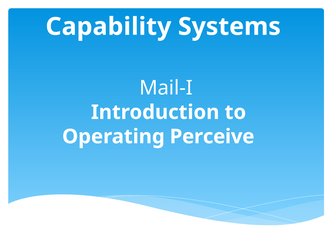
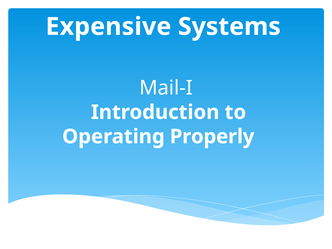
Capability: Capability -> Expensive
Perceive: Perceive -> Properly
